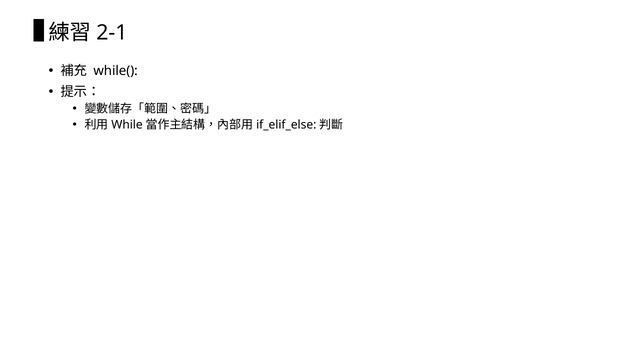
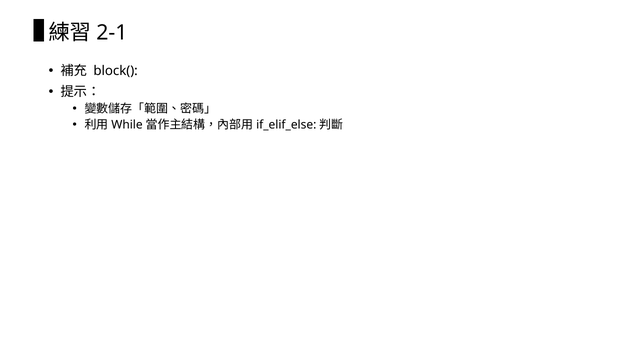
while(: while( -> block(
